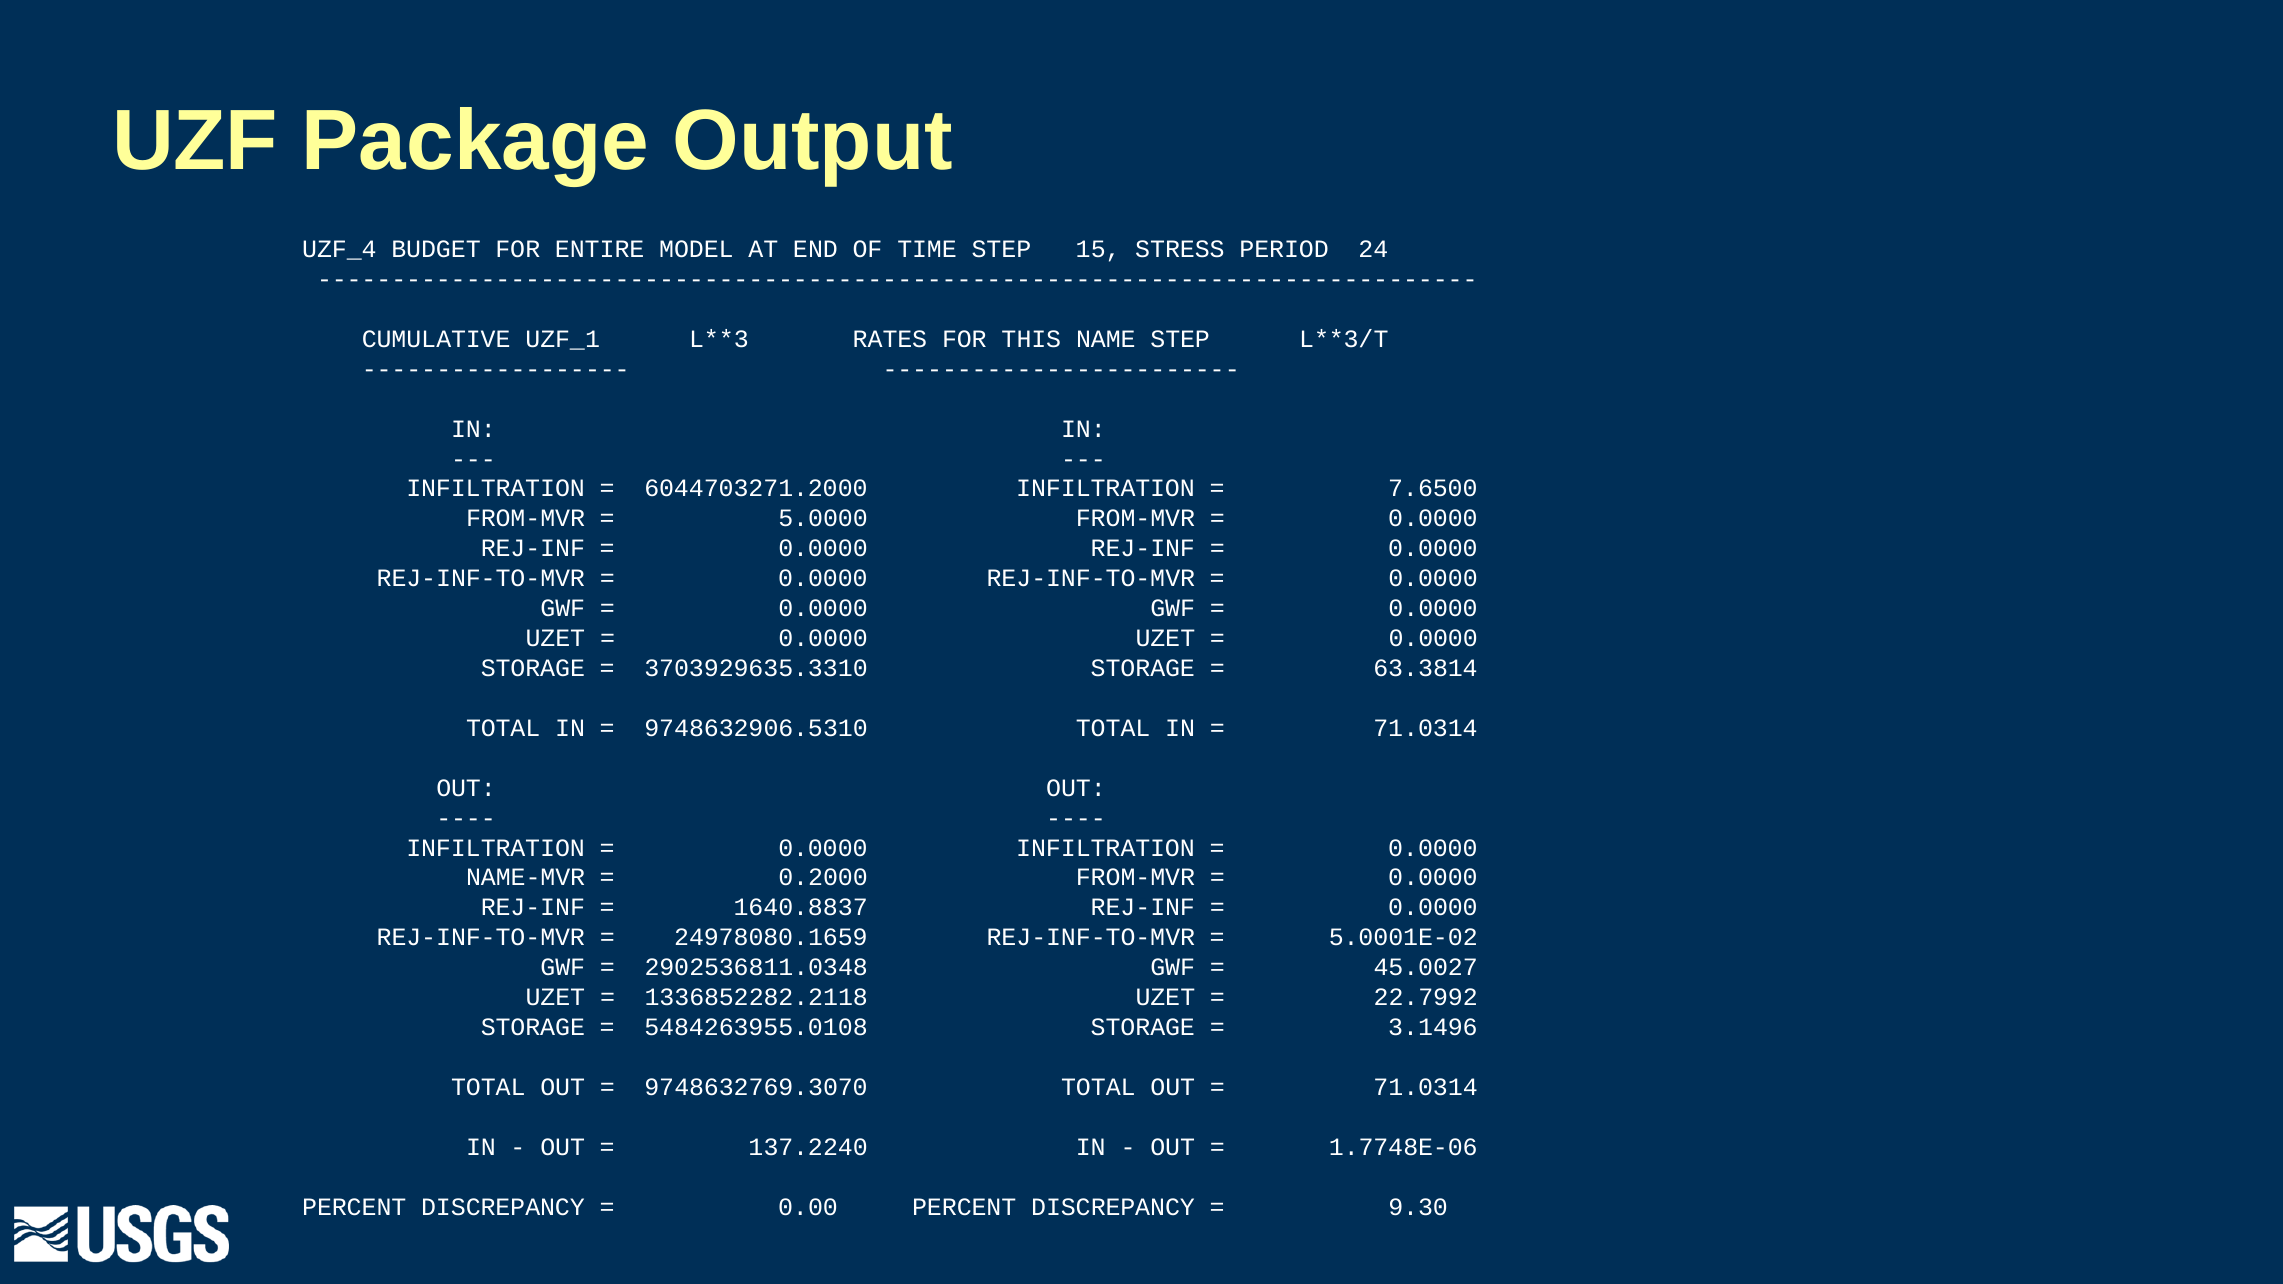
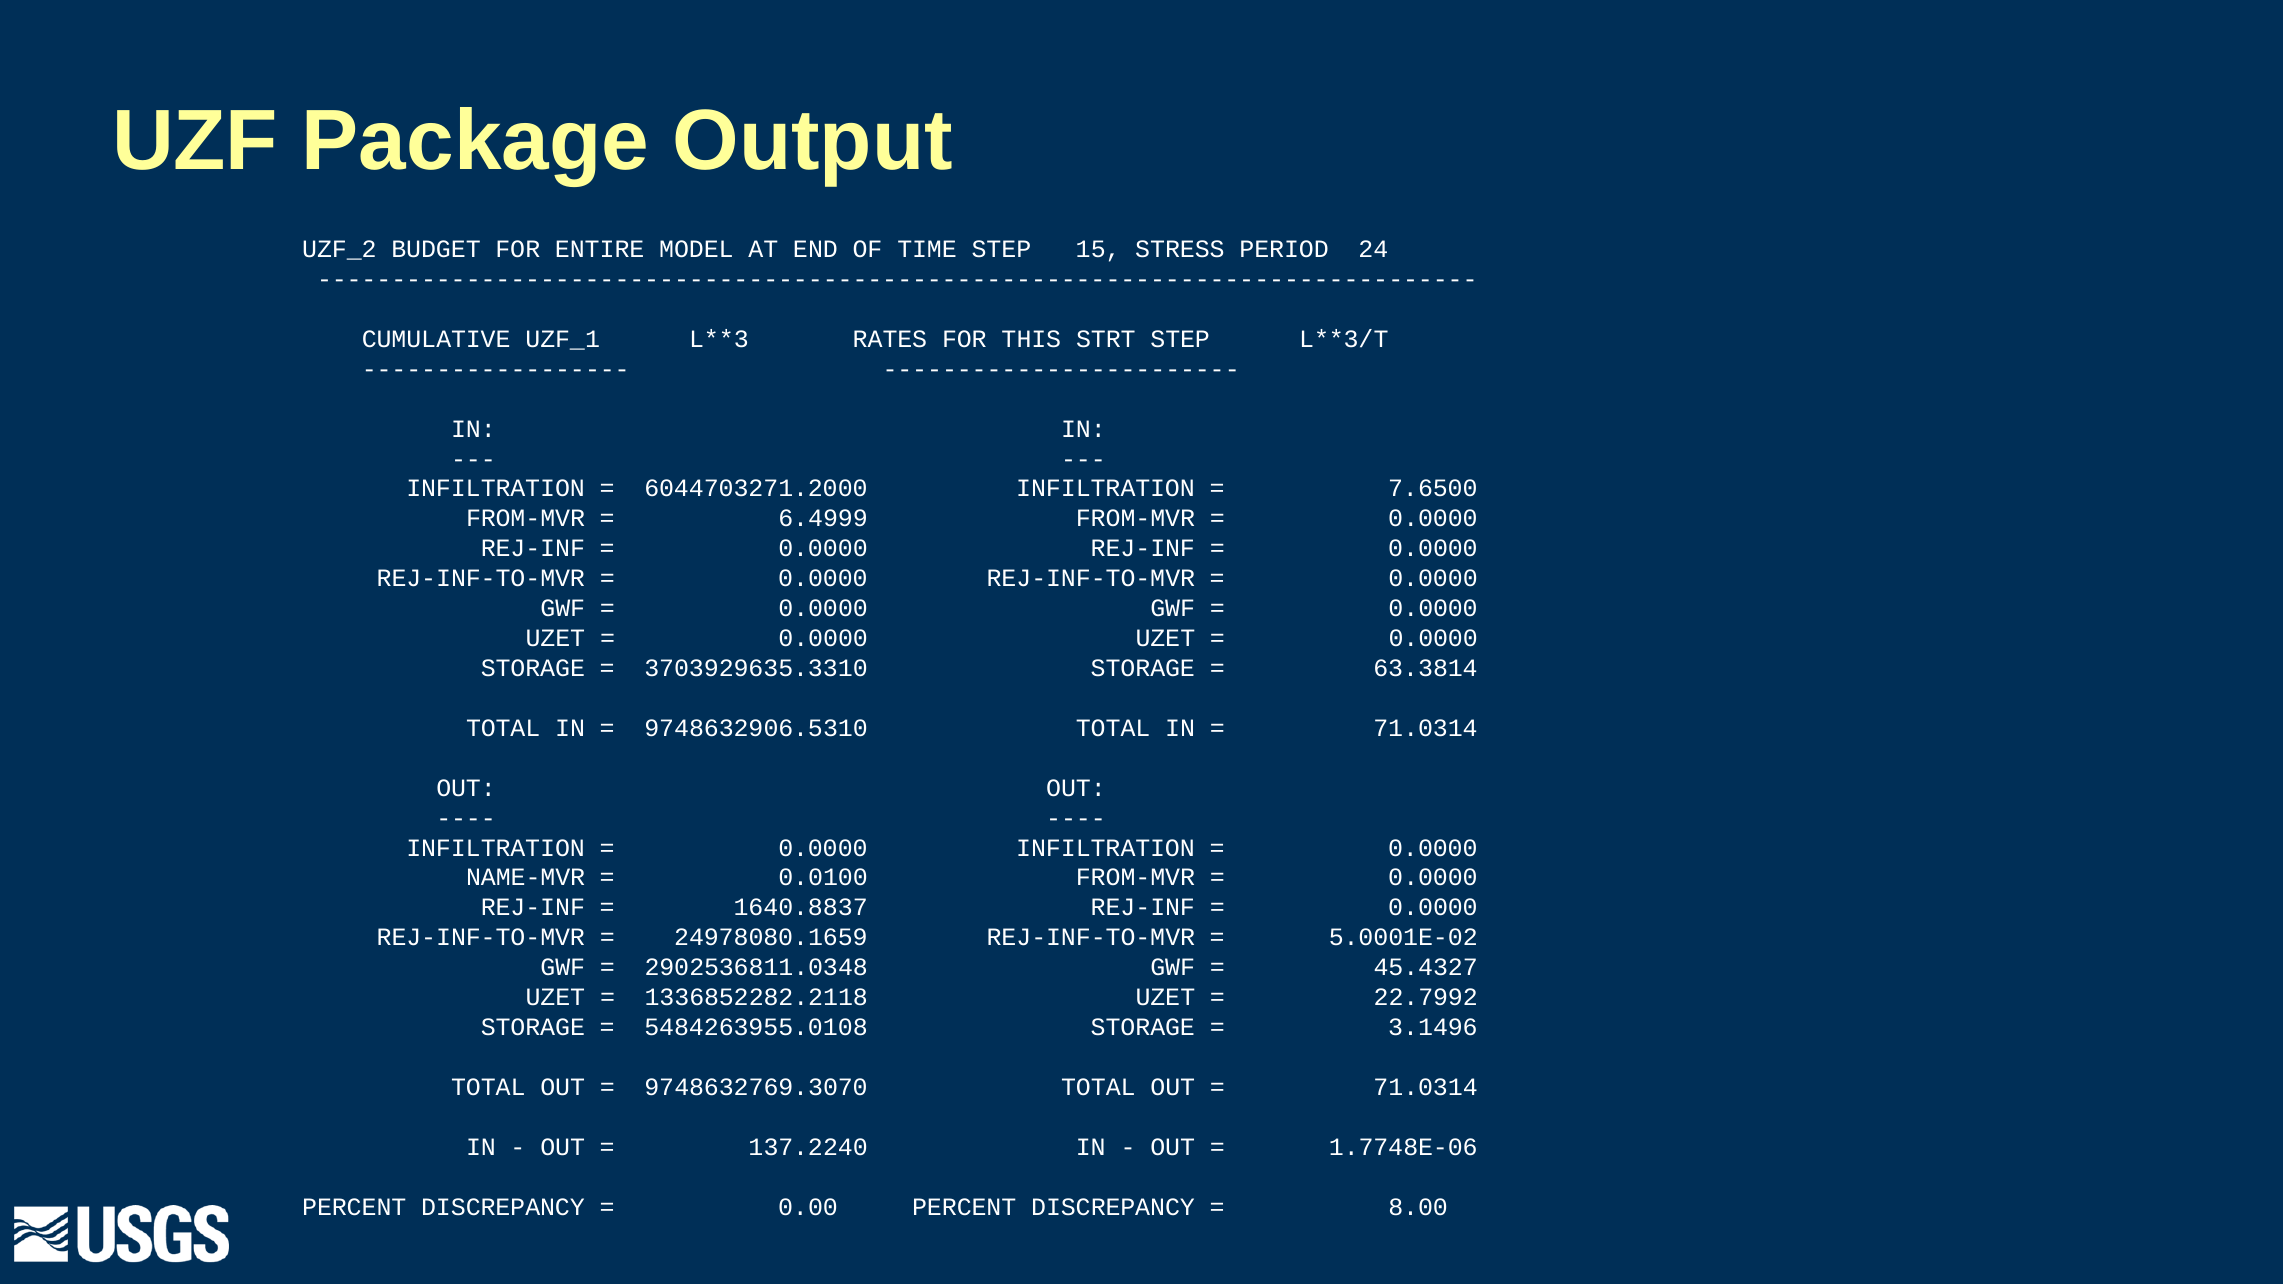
UZF_4: UZF_4 -> UZF_2
NAME: NAME -> STRT
5.0000: 5.0000 -> 6.4999
0.2000: 0.2000 -> 0.0100
45.0027: 45.0027 -> 45.4327
9.30: 9.30 -> 8.00
